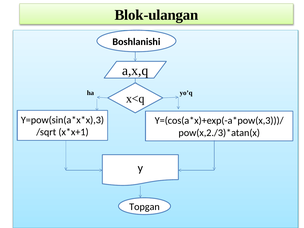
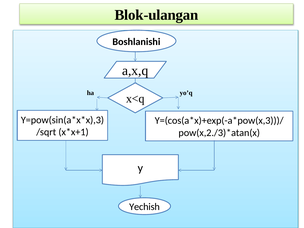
Topgan: Topgan -> Yechish
